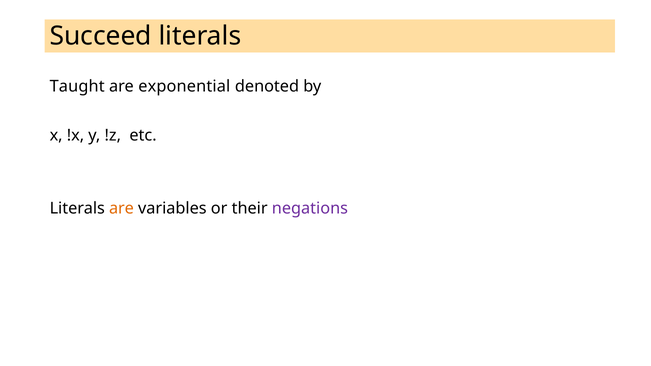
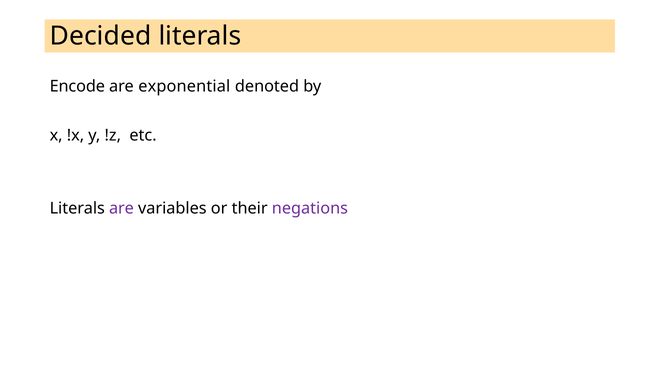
Succeed: Succeed -> Decided
Taught: Taught -> Encode
are at (122, 208) colour: orange -> purple
